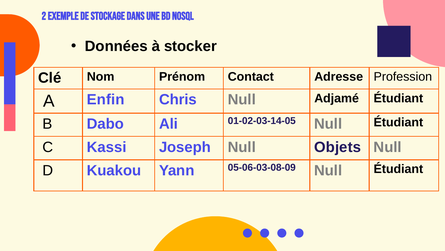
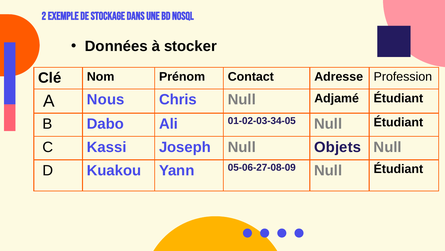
Enfin: Enfin -> Nous
01-02-03-14-05: 01-02-03-14-05 -> 01-02-03-34-05
05-06-03-08-09: 05-06-03-08-09 -> 05-06-27-08-09
